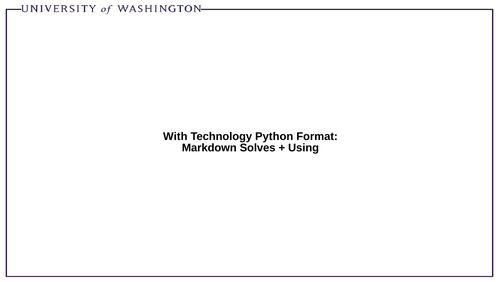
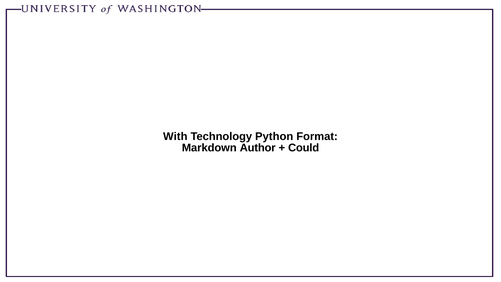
Solves: Solves -> Author
Using: Using -> Could
